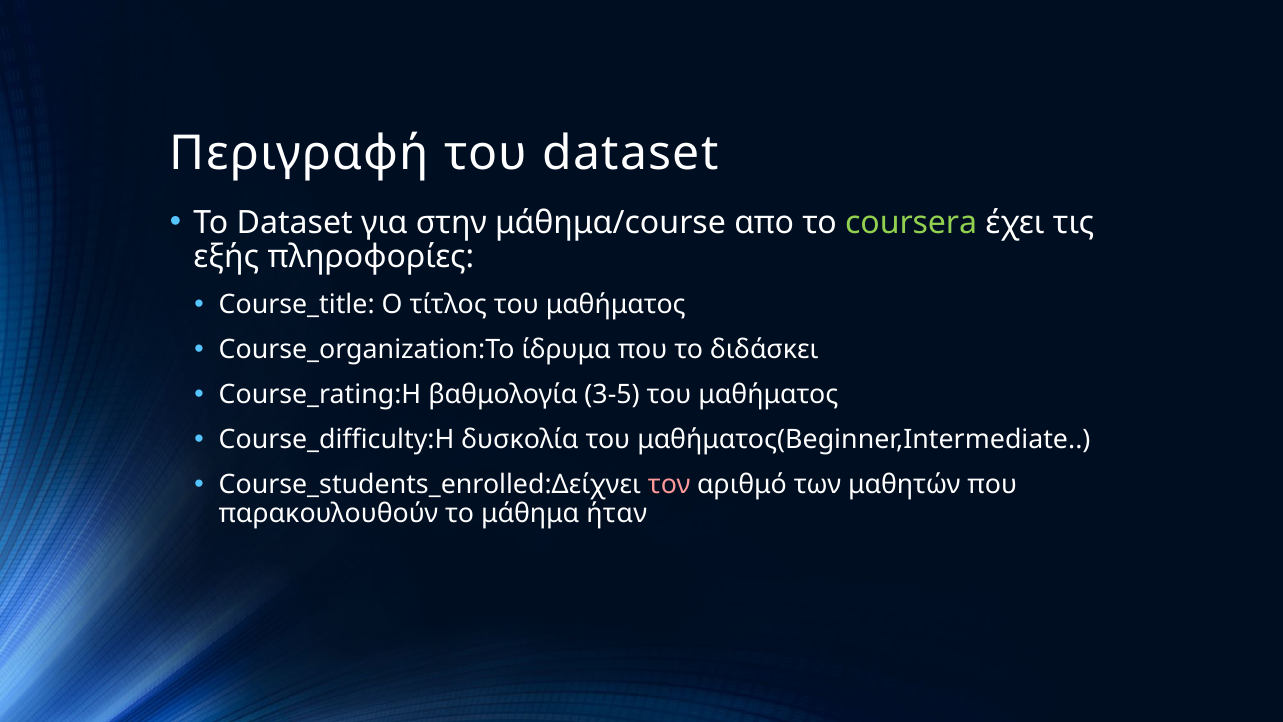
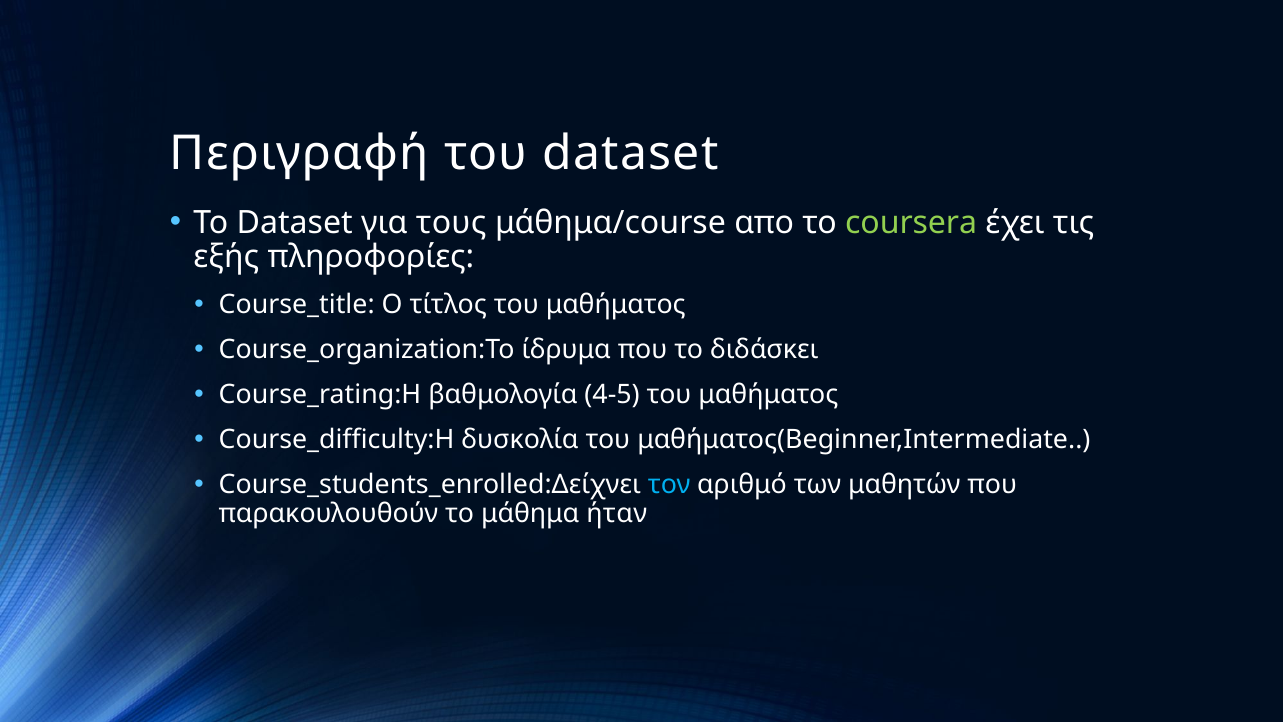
στην: στην -> τους
3-5: 3-5 -> 4-5
τον colour: pink -> light blue
